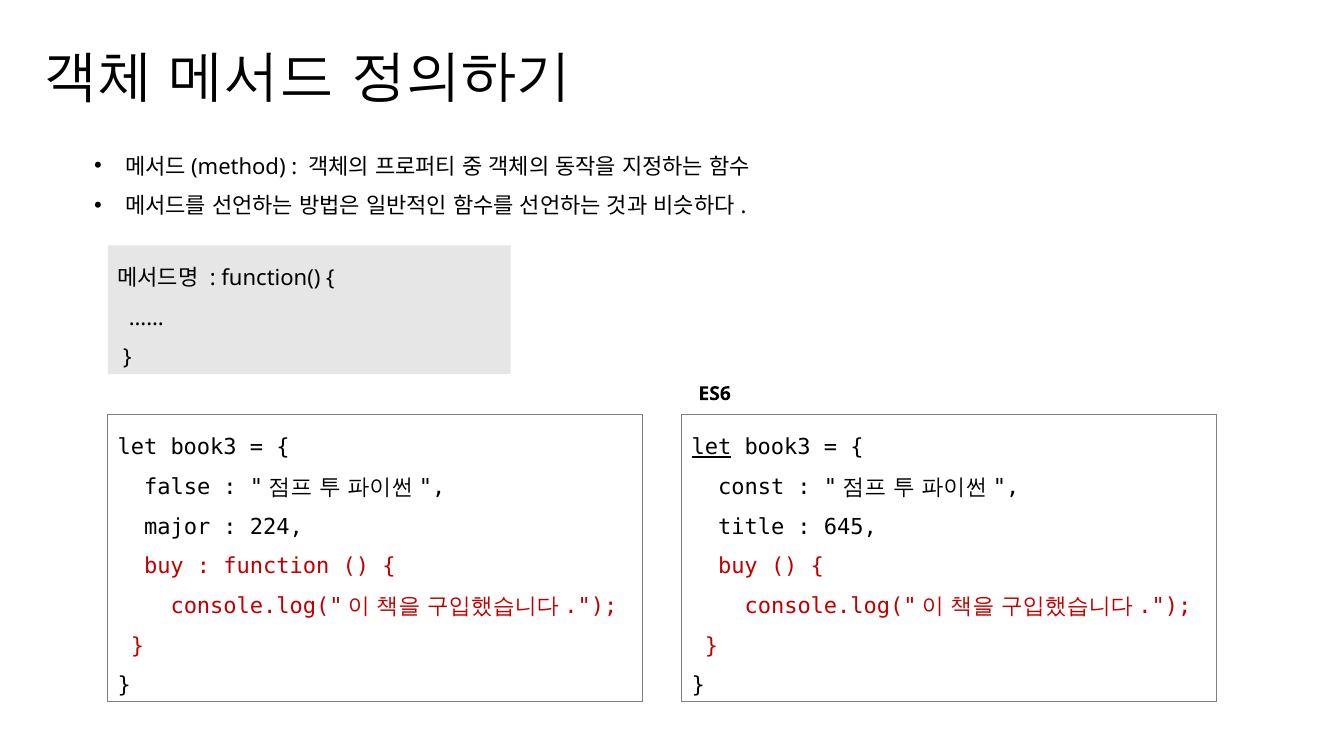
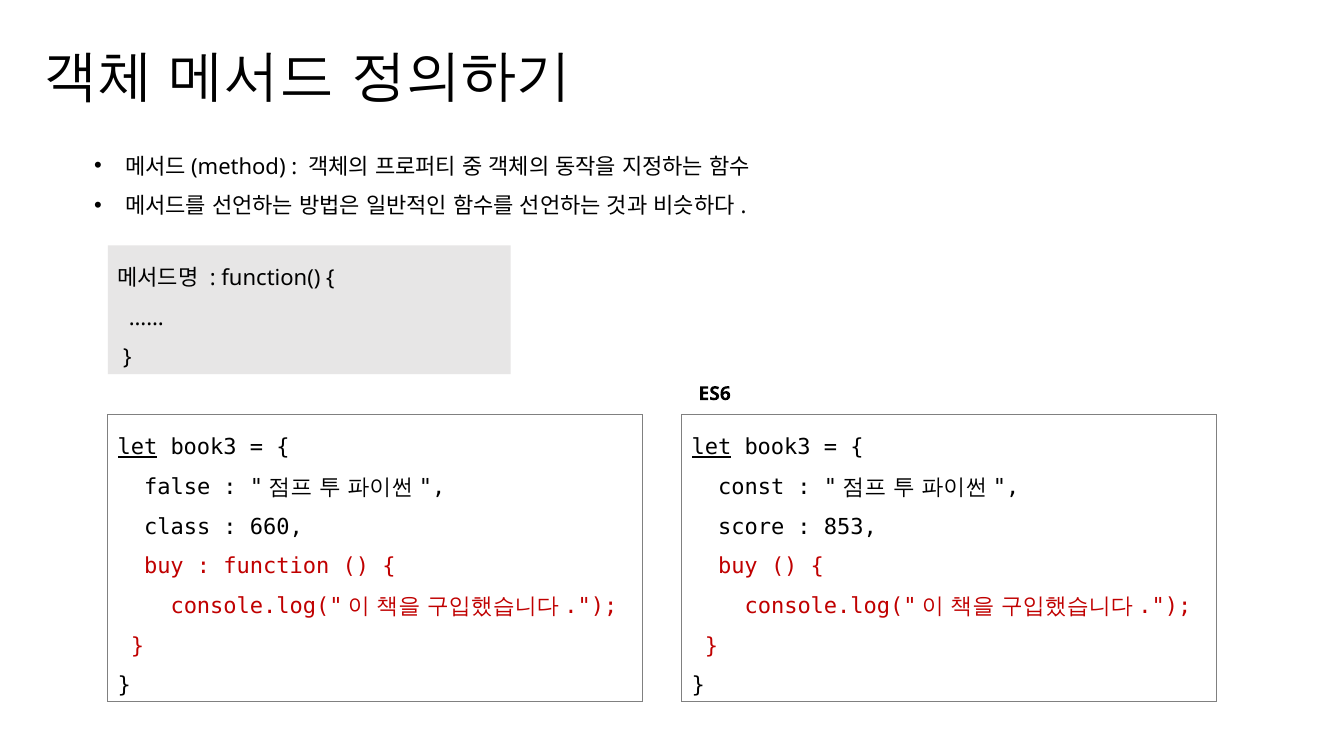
let at (137, 448) underline: none -> present
major: major -> class
224: 224 -> 660
title: title -> score
645: 645 -> 853
